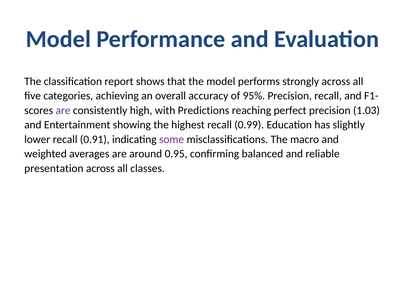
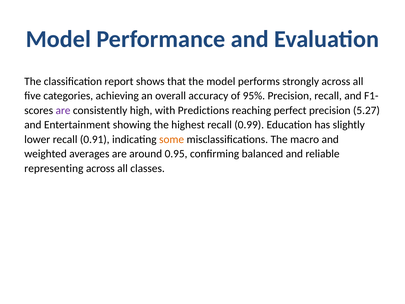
1.03: 1.03 -> 5.27
some colour: purple -> orange
presentation: presentation -> representing
